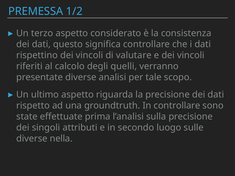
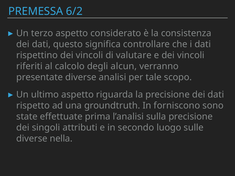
1/2: 1/2 -> 6/2
quelli: quelli -> alcun
In controllare: controllare -> forniscono
